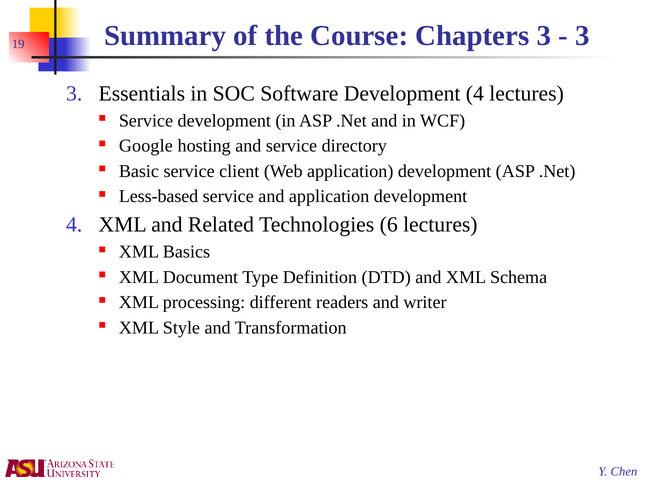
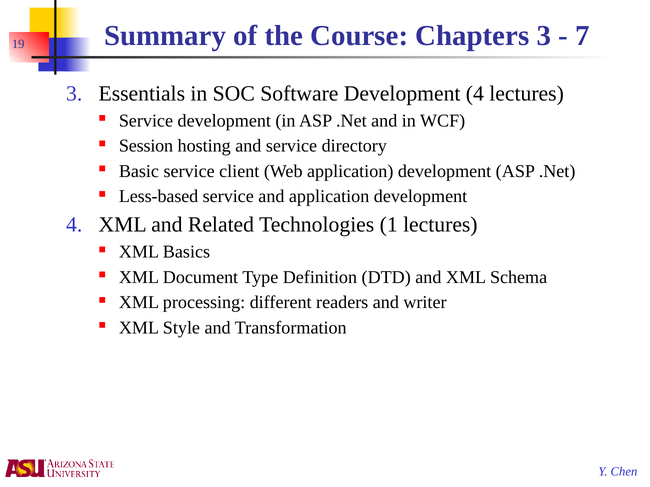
3 at (582, 36): 3 -> 7
Google: Google -> Session
6: 6 -> 1
